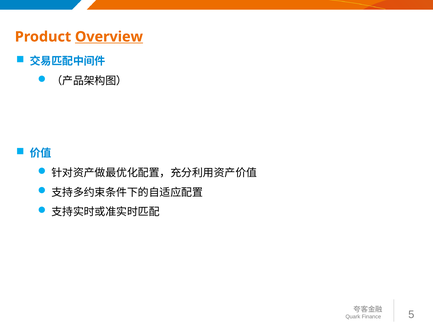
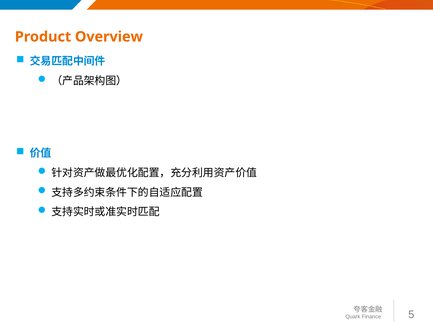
Overview underline: present -> none
